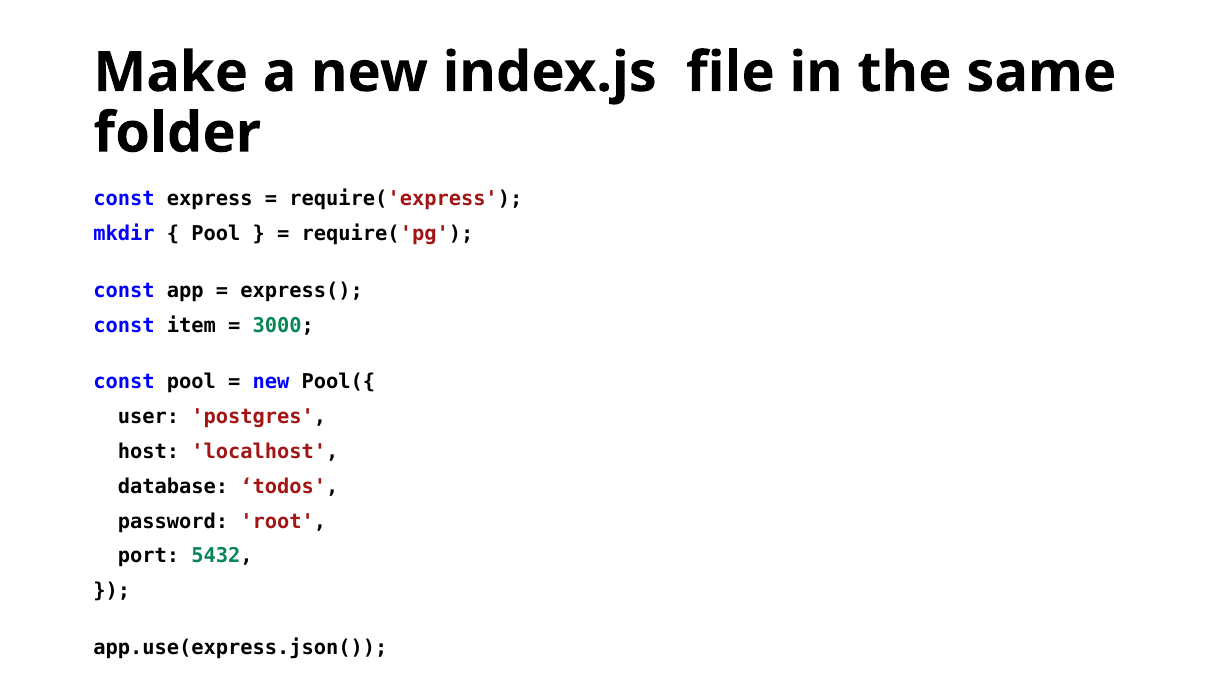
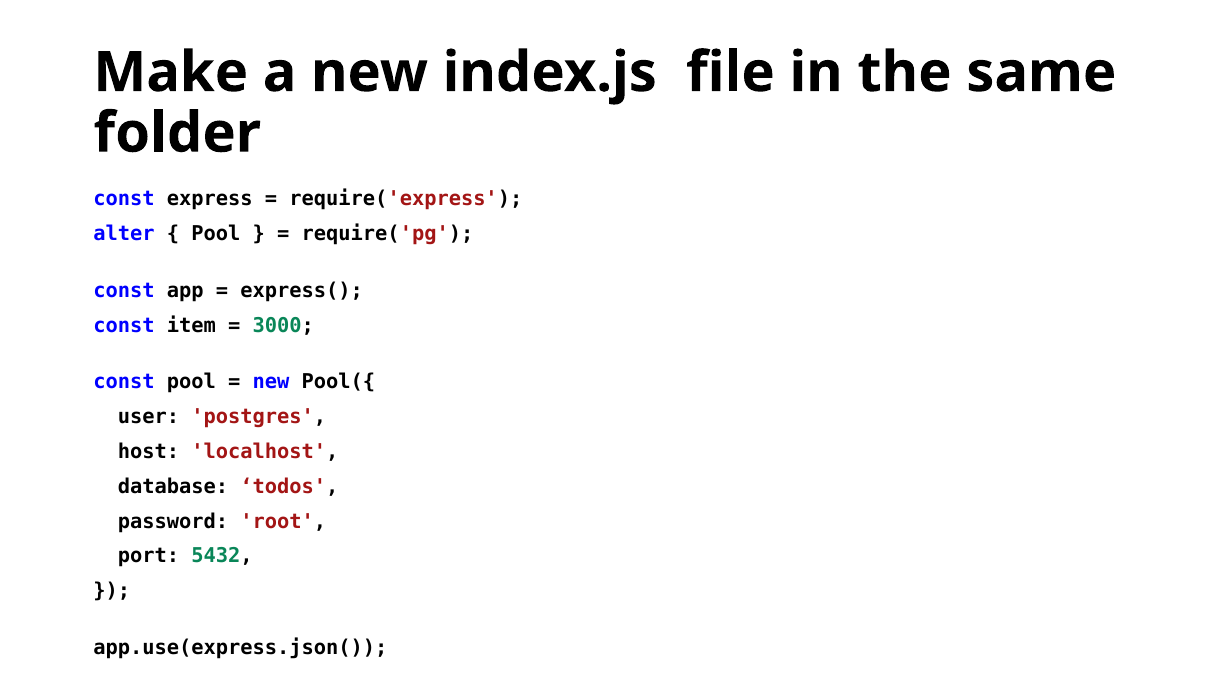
mkdir: mkdir -> alter
